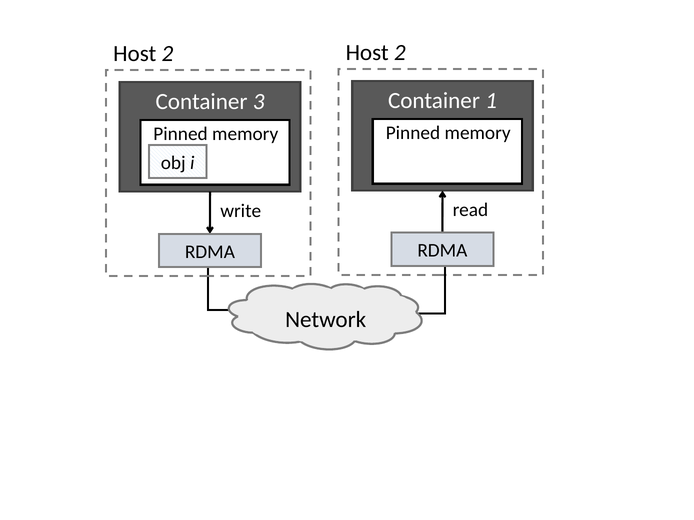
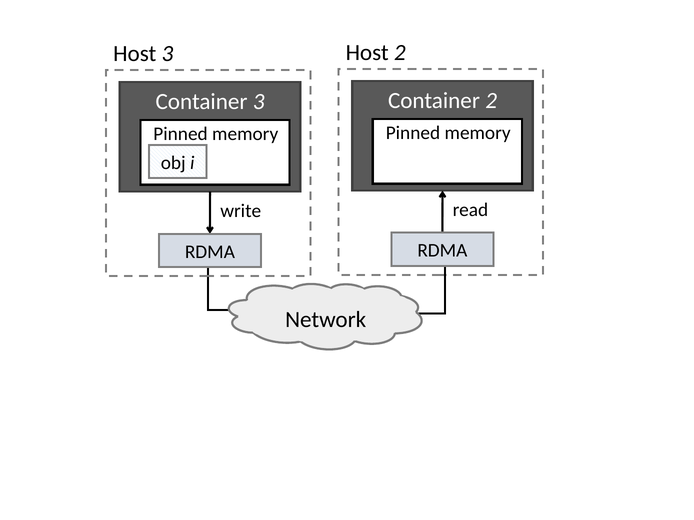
2 at (167, 54): 2 -> 3
Container 1: 1 -> 2
